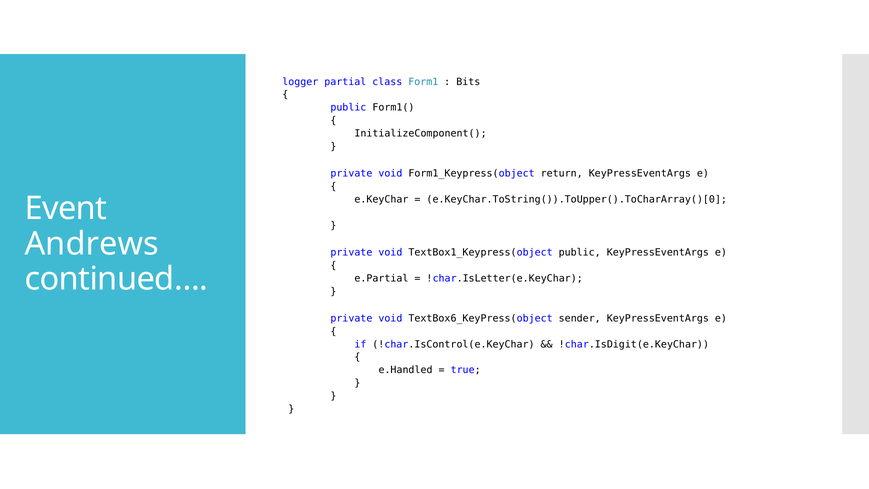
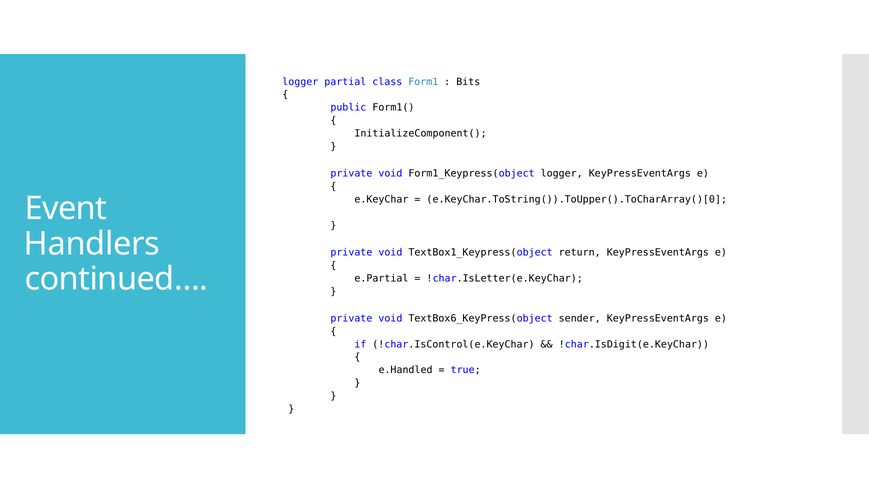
Form1_Keypress(object return: return -> logger
Andrews: Andrews -> Handlers
TextBox1_Keypress(object public: public -> return
